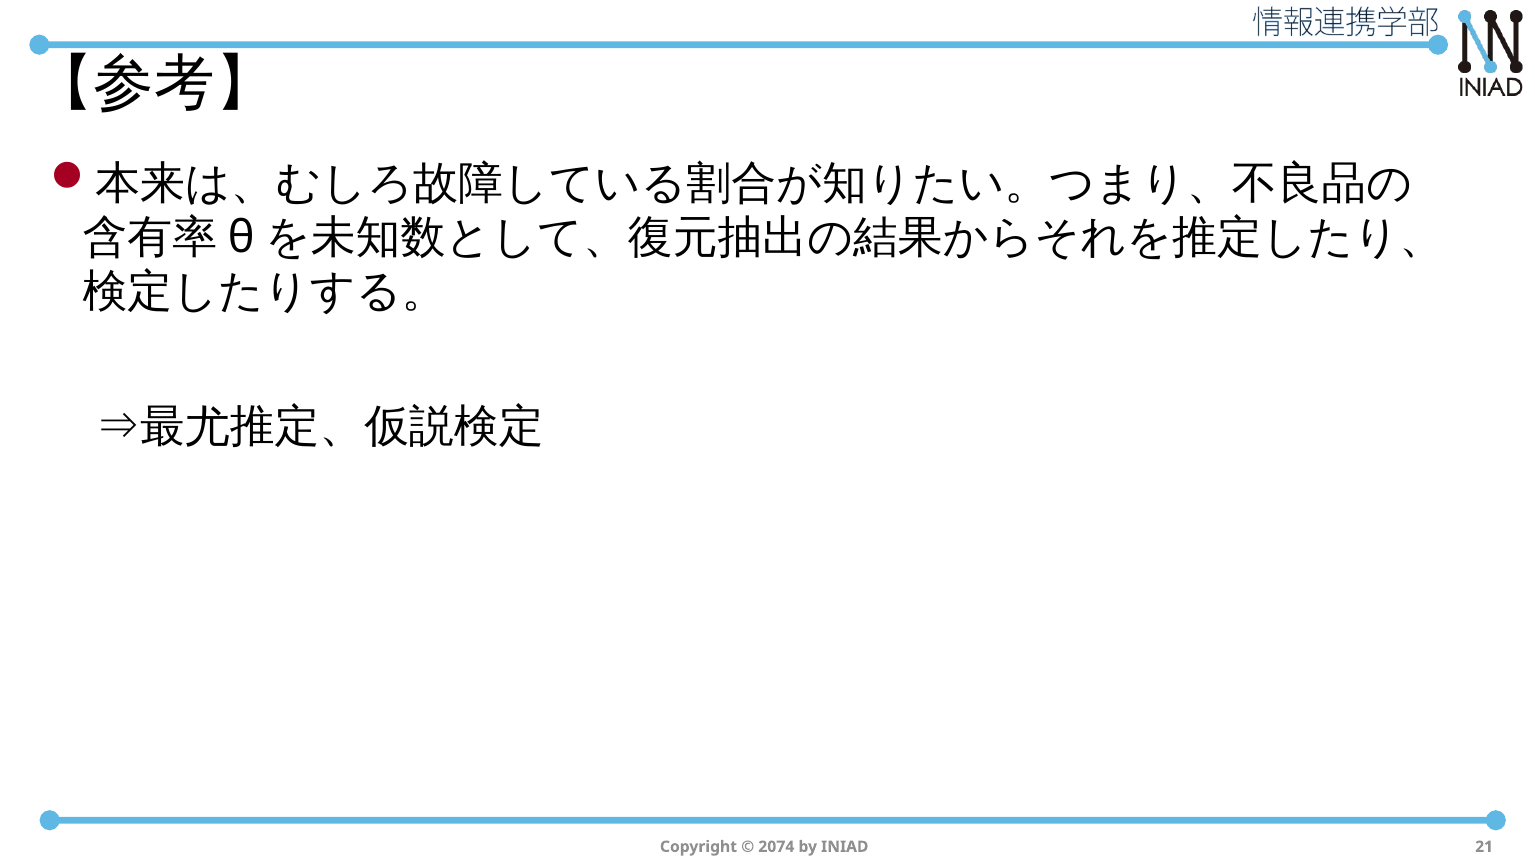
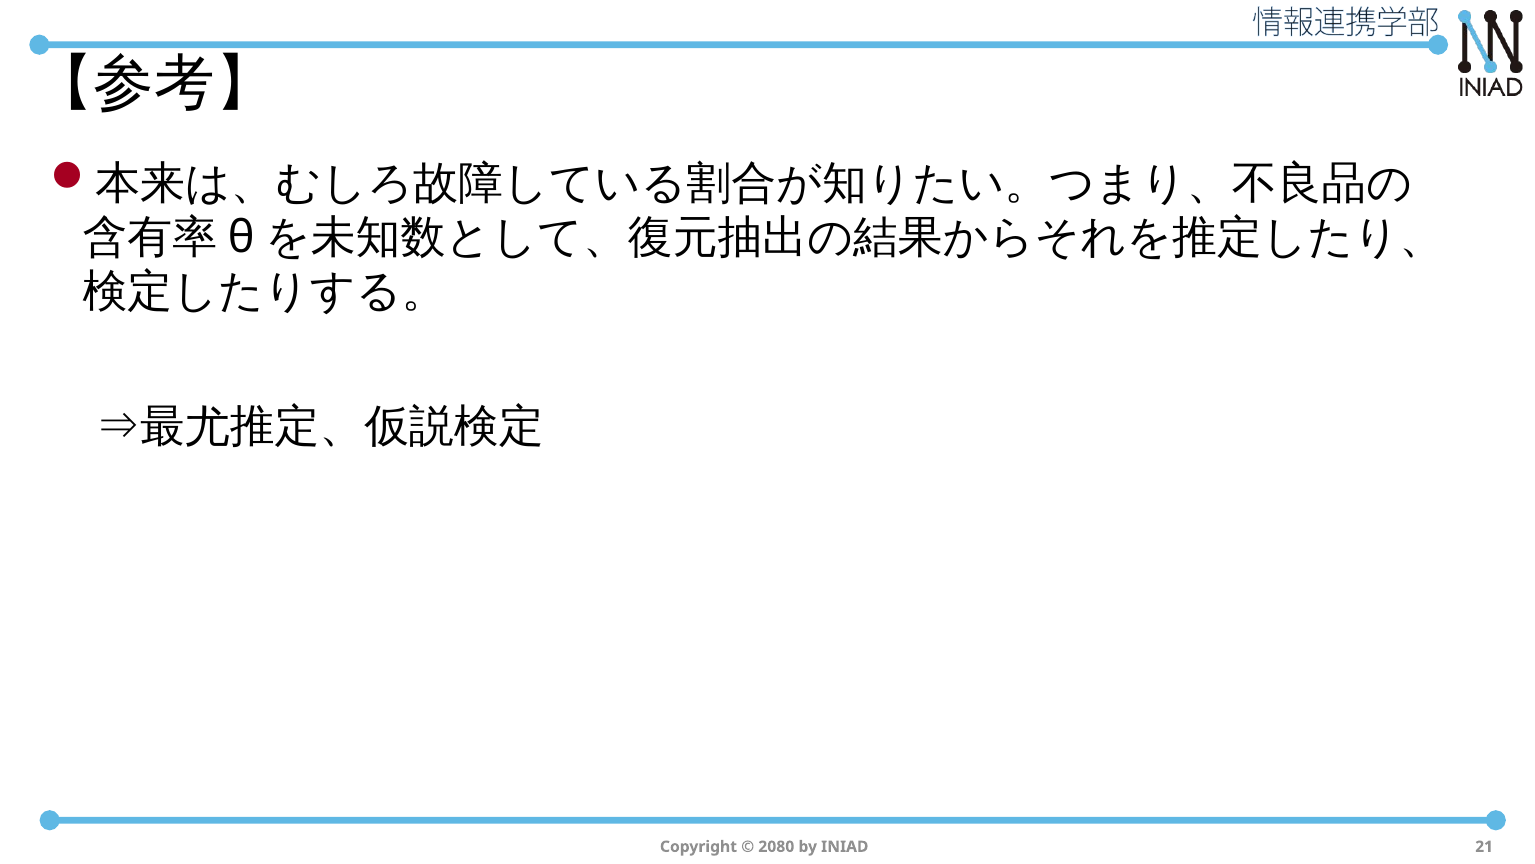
2074: 2074 -> 2080
